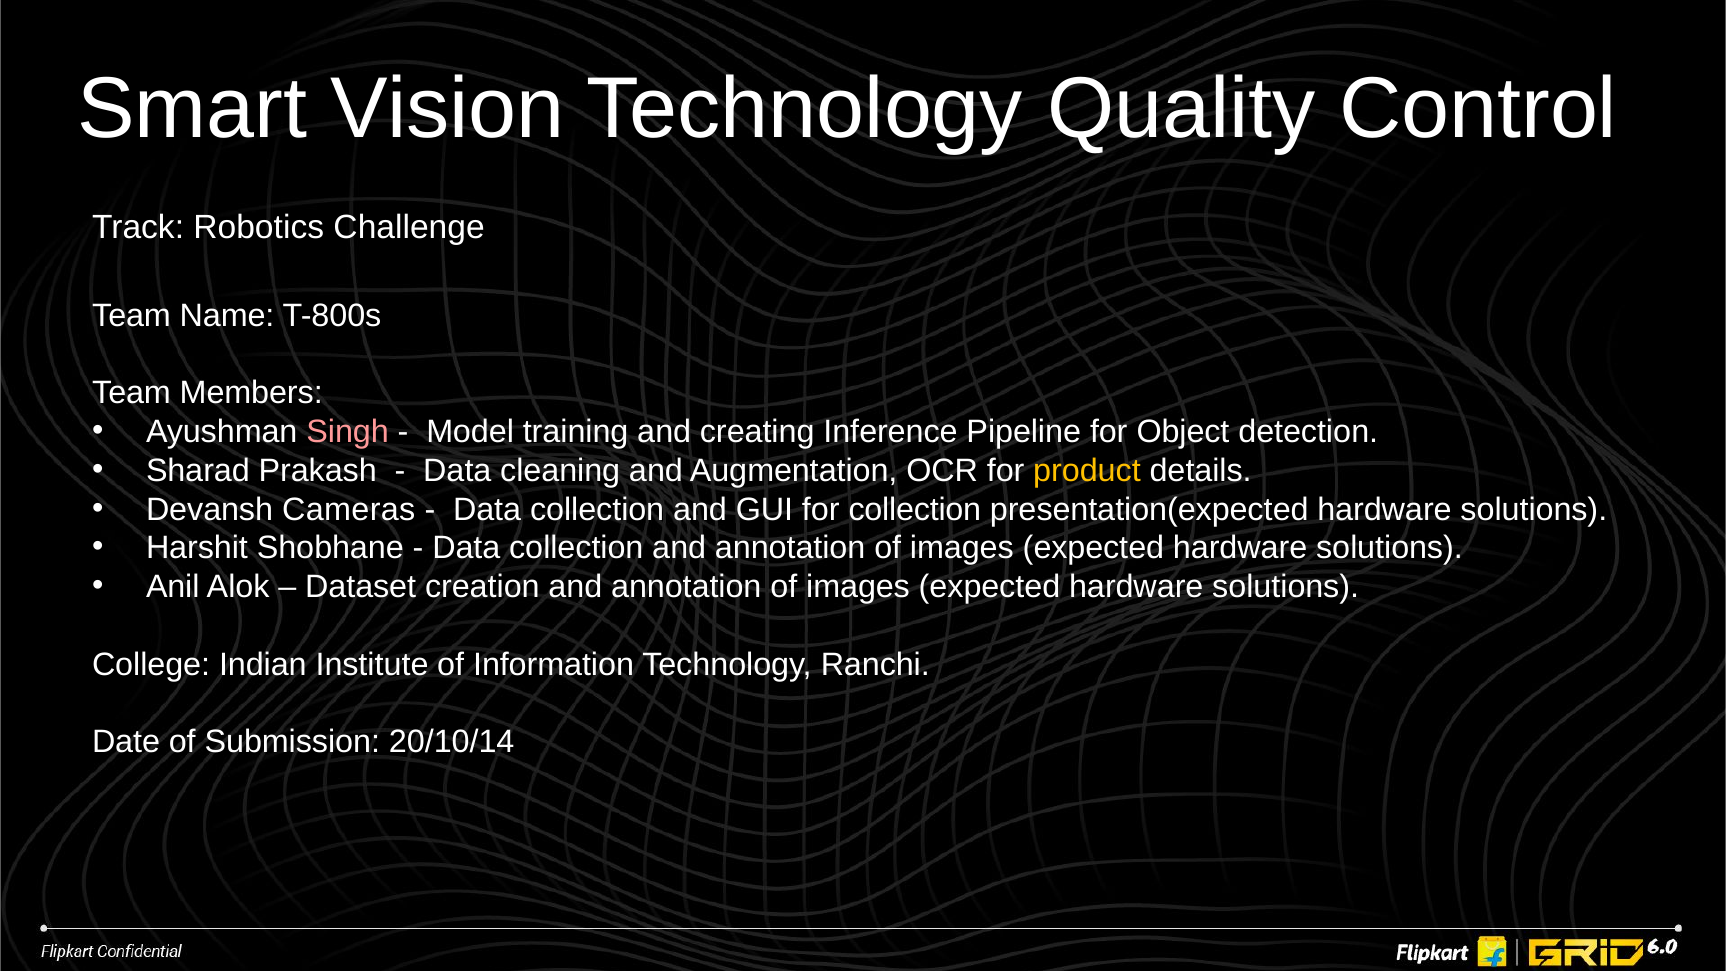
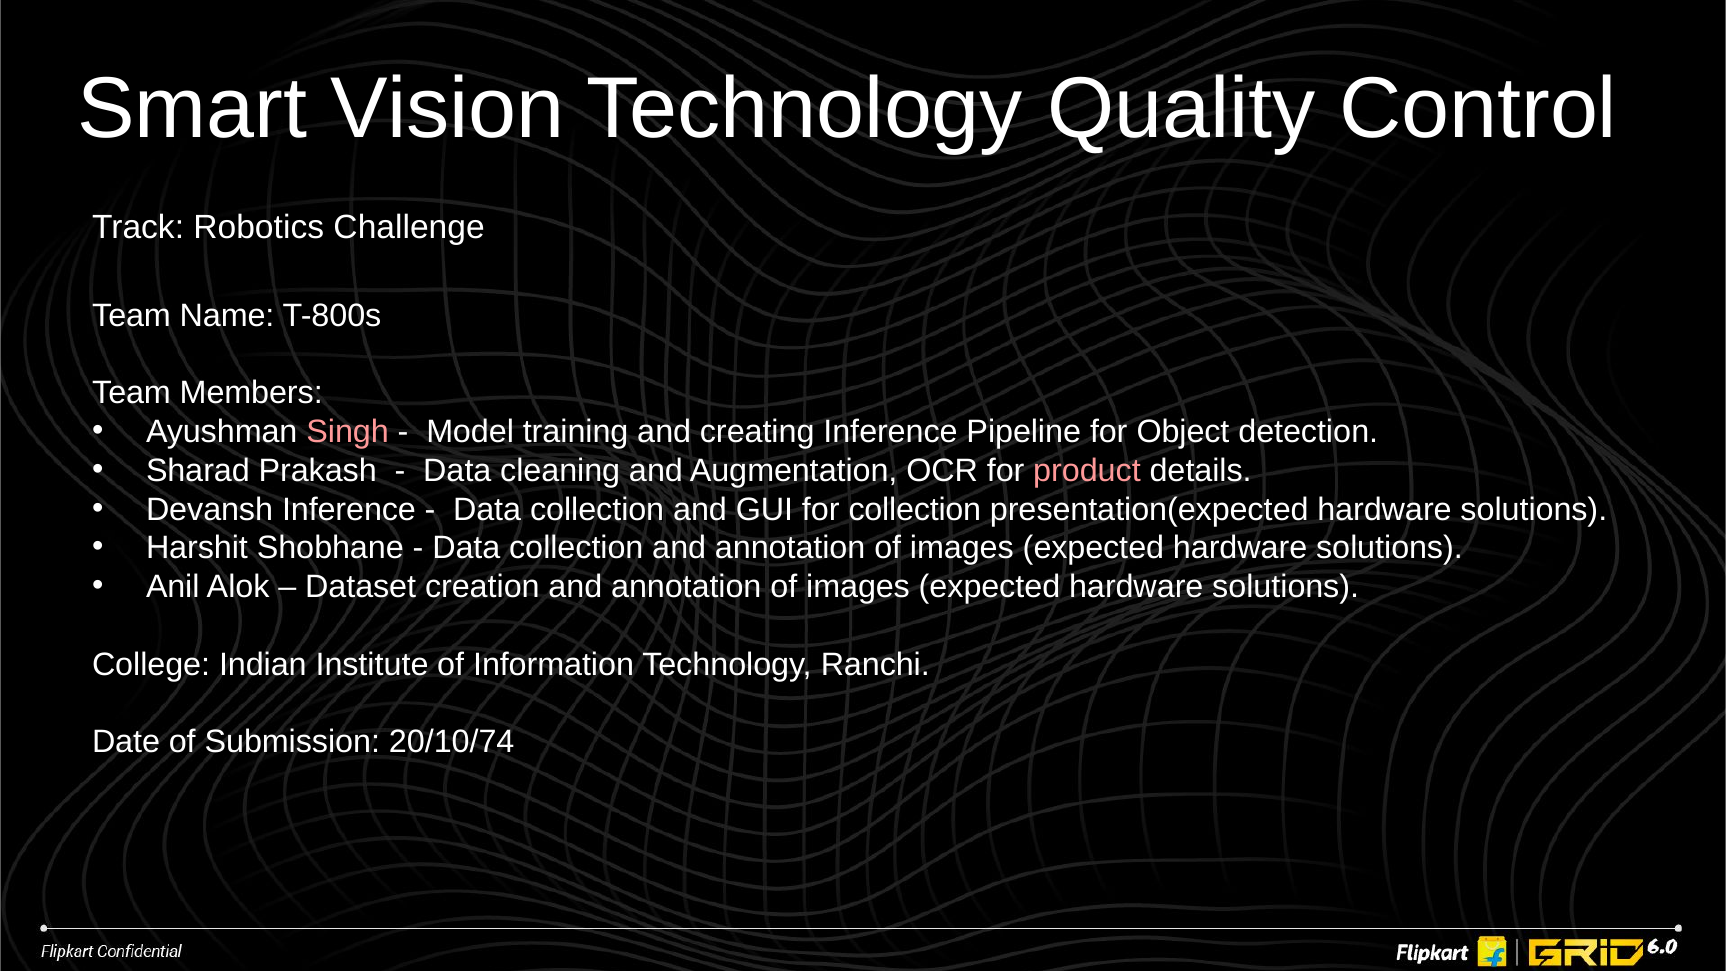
product colour: yellow -> pink
Devansh Cameras: Cameras -> Inference
20/10/14: 20/10/14 -> 20/10/74
